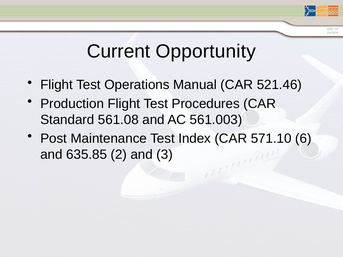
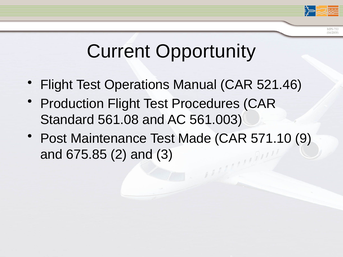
Index: Index -> Made
6: 6 -> 9
635.85: 635.85 -> 675.85
